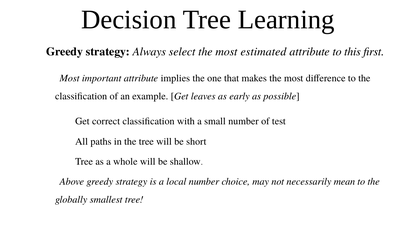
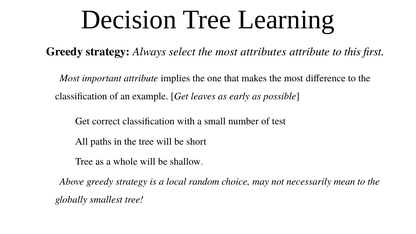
estimated: estimated -> attributes
local number: number -> random
